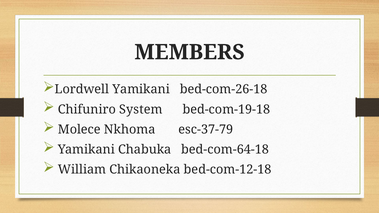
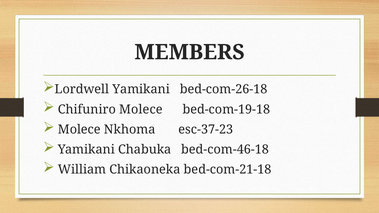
Chifuniro System: System -> Molece
esc-37-79: esc-37-79 -> esc-37-23
bed-com-64-18: bed-com-64-18 -> bed-com-46-18
bed-com-12-18: bed-com-12-18 -> bed-com-21-18
